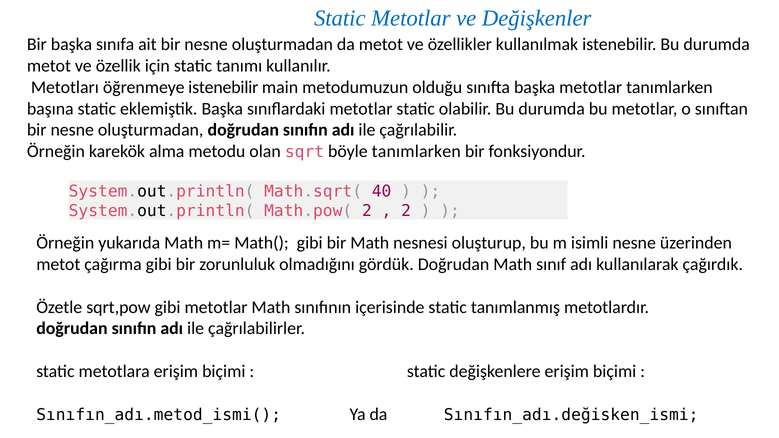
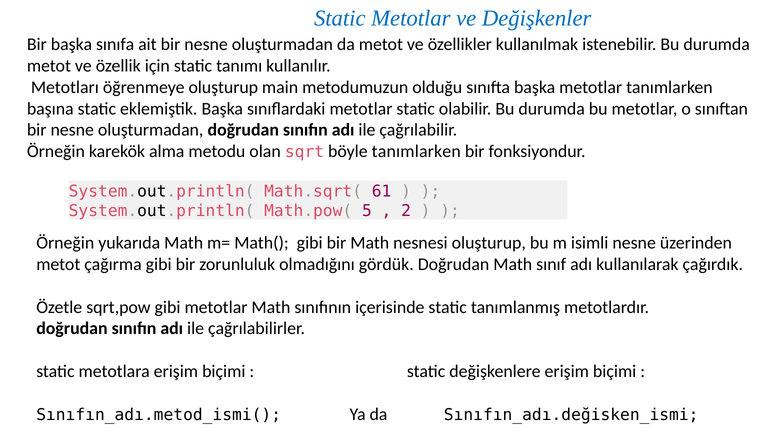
öğrenmeye istenebilir: istenebilir -> oluşturup
40: 40 -> 61
Math.pow( 2: 2 -> 5
